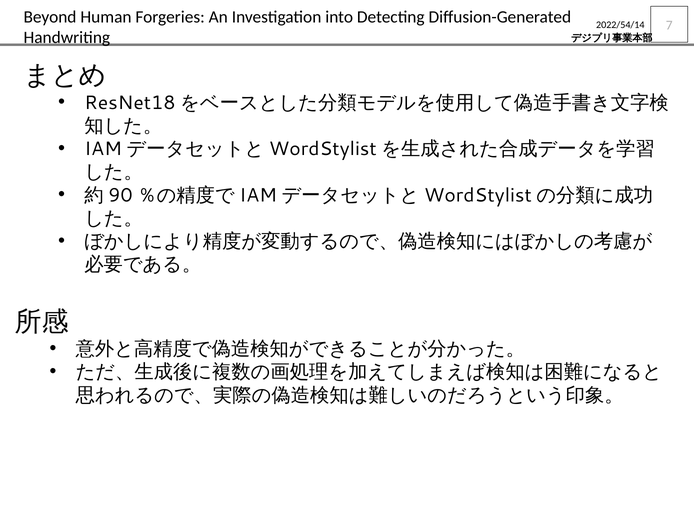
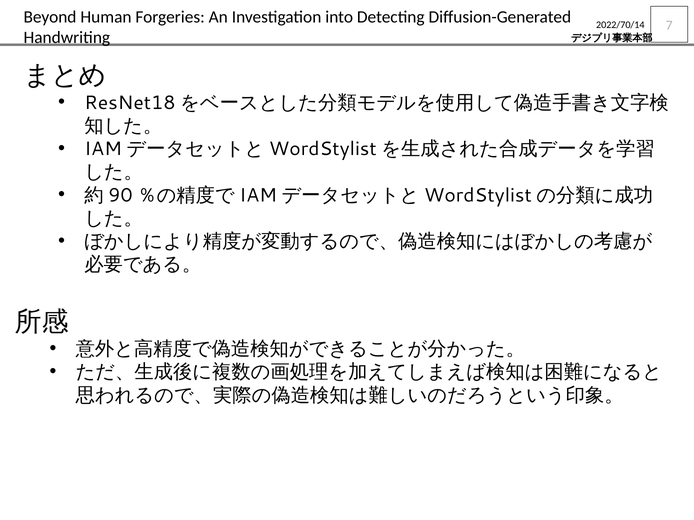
2022/54/14: 2022/54/14 -> 2022/70/14
